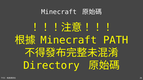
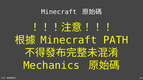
Directory: Directory -> Mechanics
